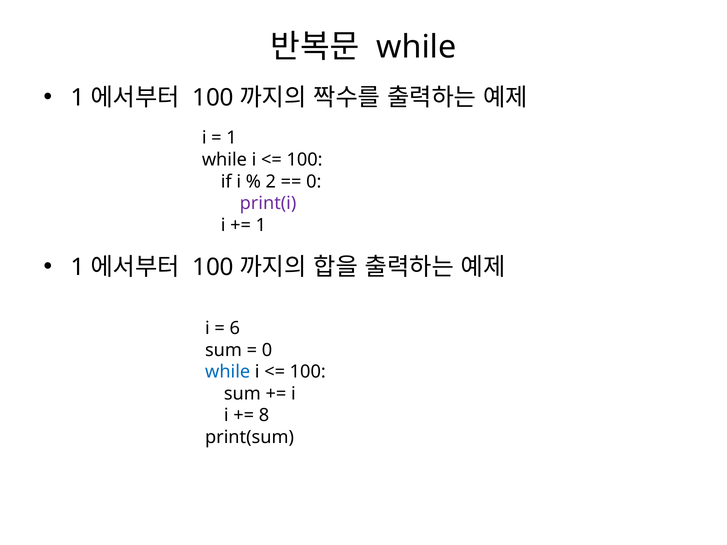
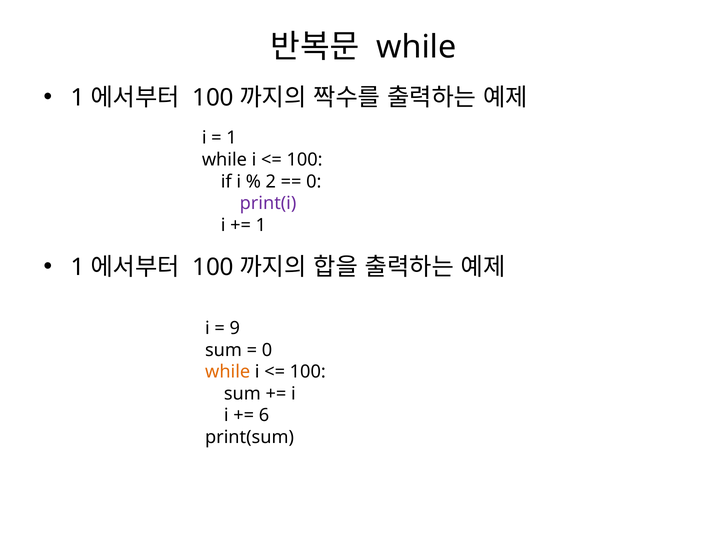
6: 6 -> 9
while at (228, 372) colour: blue -> orange
8: 8 -> 6
